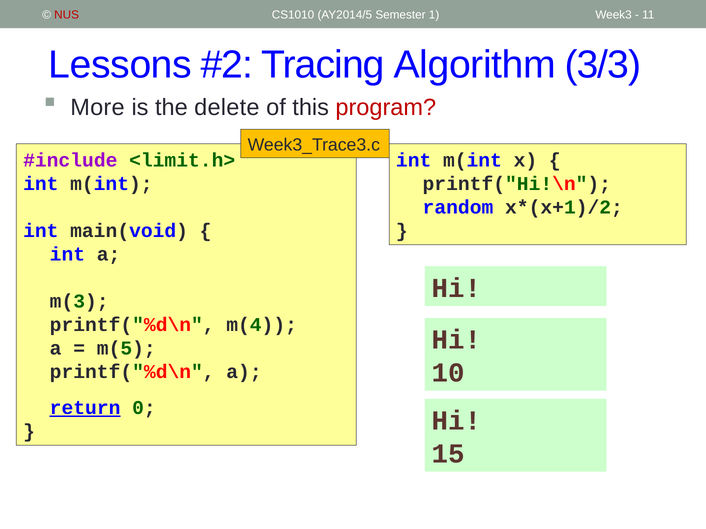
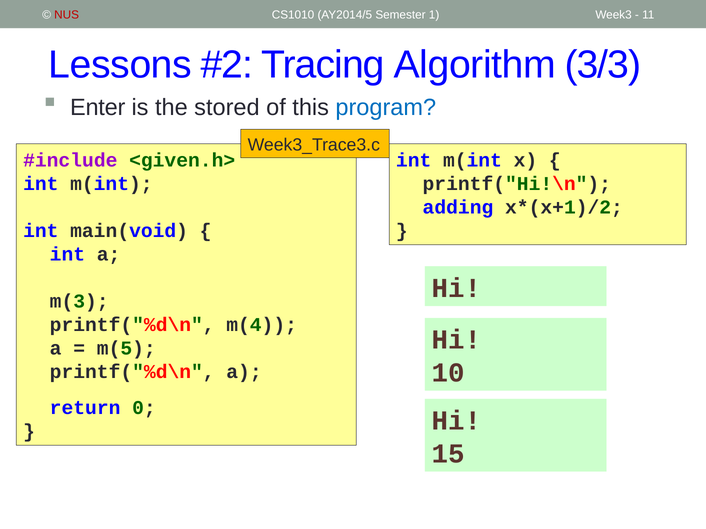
More: More -> Enter
delete: delete -> stored
program colour: red -> blue
<limit.h>: <limit.h> -> <given.h>
random: random -> adding
return underline: present -> none
